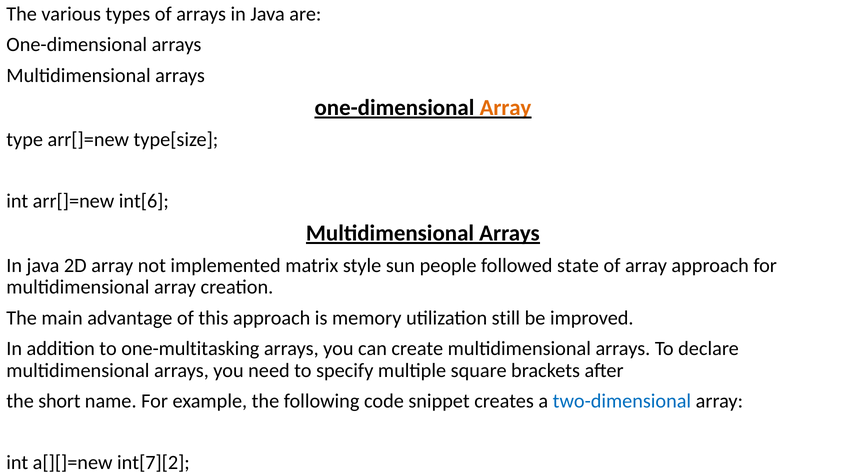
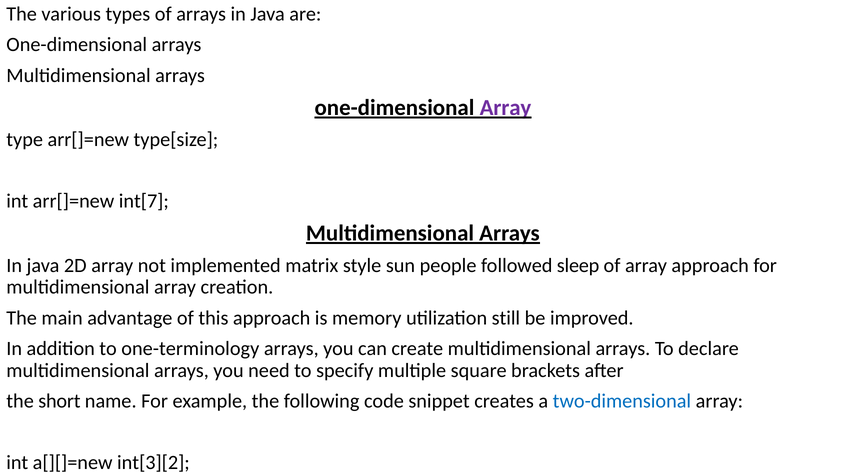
Array at (505, 107) colour: orange -> purple
int[6: int[6 -> int[7
state: state -> sleep
one-multitasking: one-multitasking -> one-terminology
int[7][2: int[7][2 -> int[3][2
